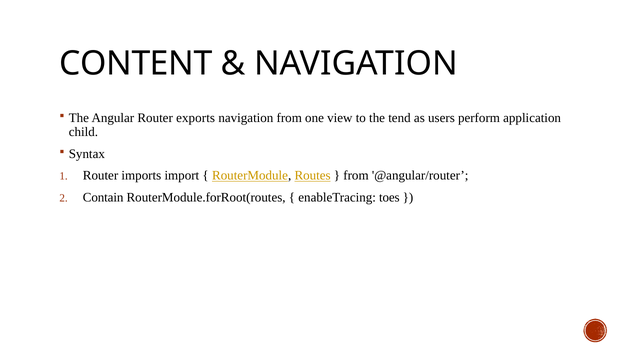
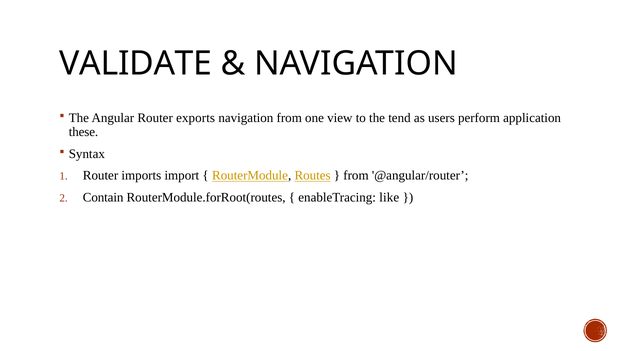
CONTENT: CONTENT -> VALIDATE
child: child -> these
toes: toes -> like
